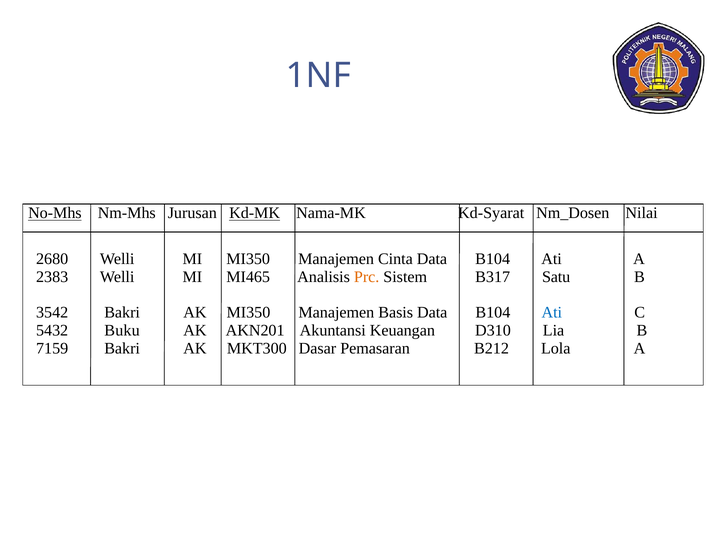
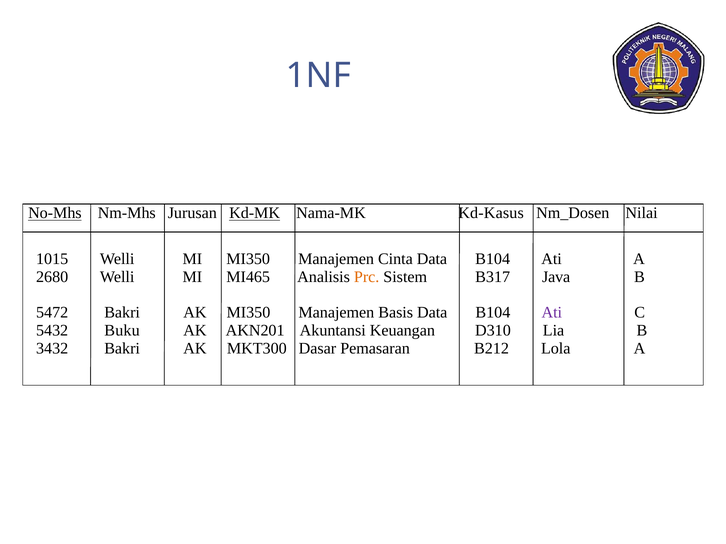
Kd-Syarat: Kd-Syarat -> Kd-Kasus
2680: 2680 -> 1015
2383: 2383 -> 2680
Satu: Satu -> Java
3542: 3542 -> 5472
Ati at (552, 313) colour: blue -> purple
7159: 7159 -> 3432
